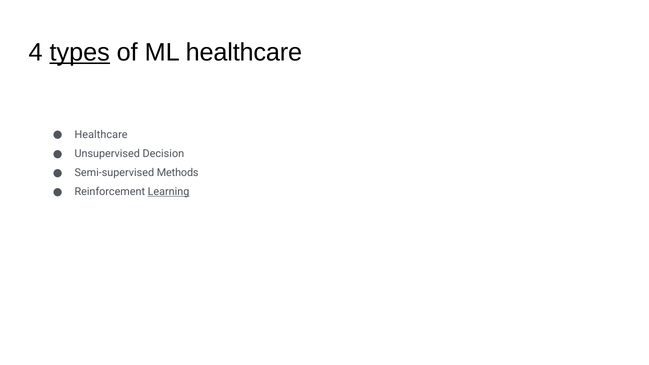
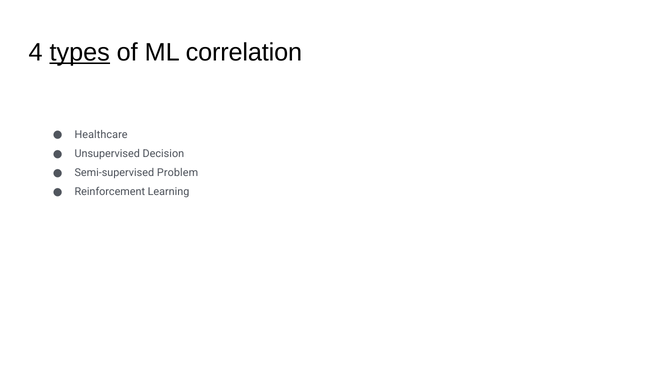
ML healthcare: healthcare -> correlation
Methods: Methods -> Problem
Learning underline: present -> none
